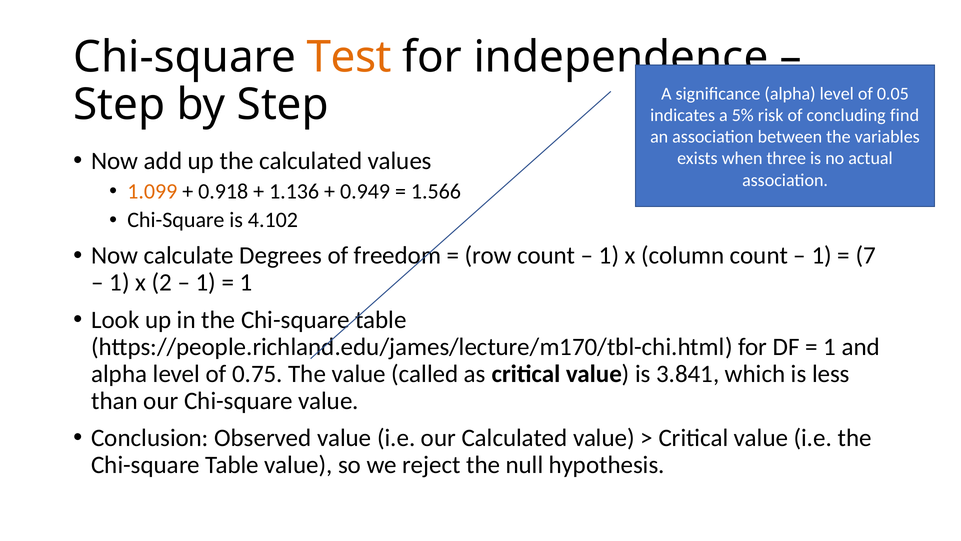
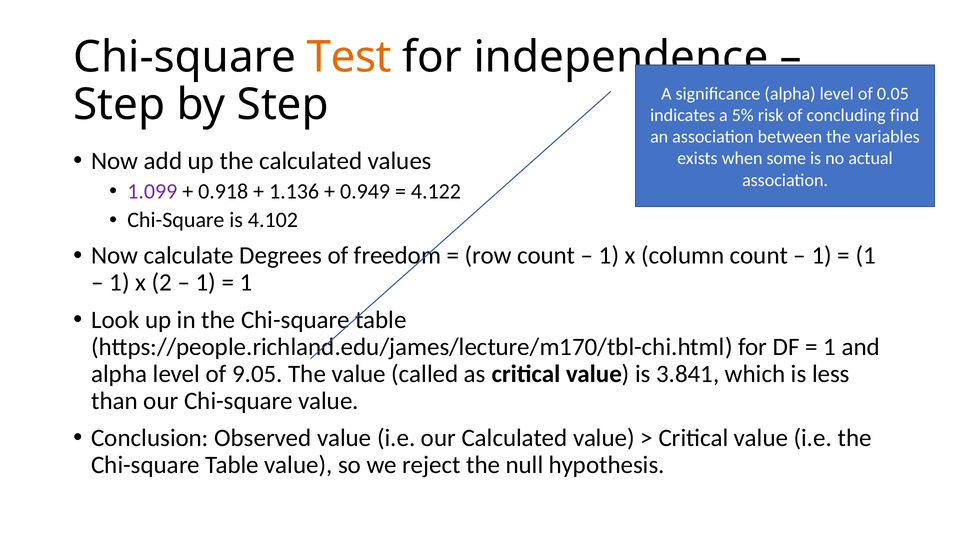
three: three -> some
1.099 colour: orange -> purple
1.566: 1.566 -> 4.122
7 at (866, 255): 7 -> 1
0.75: 0.75 -> 9.05
